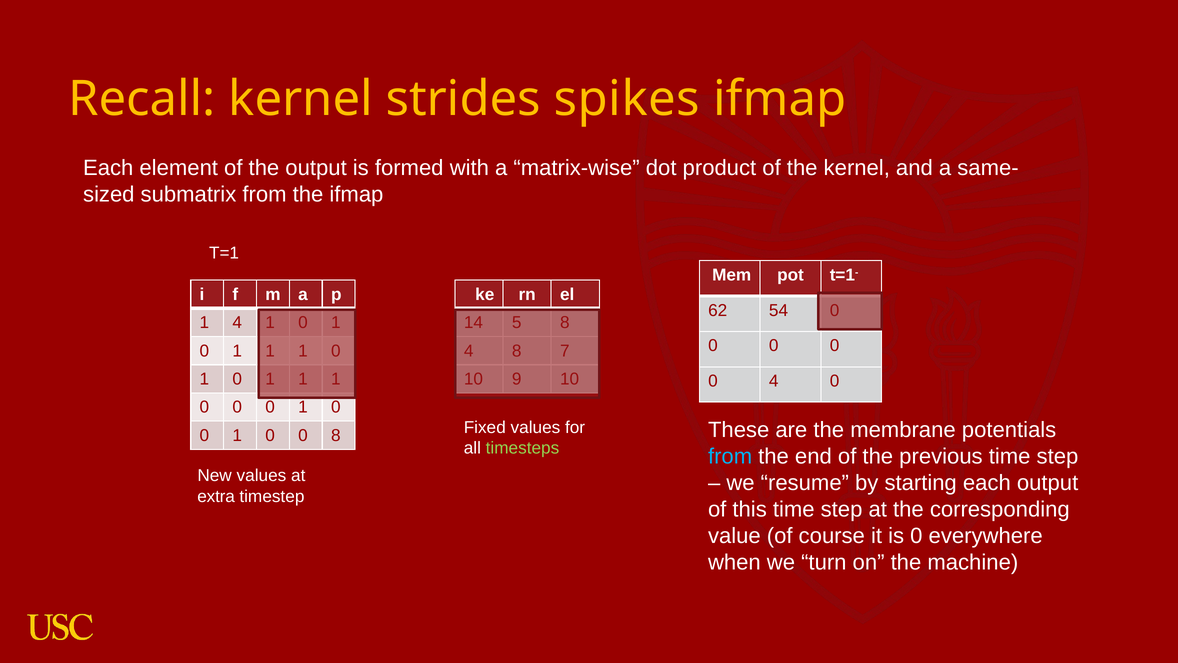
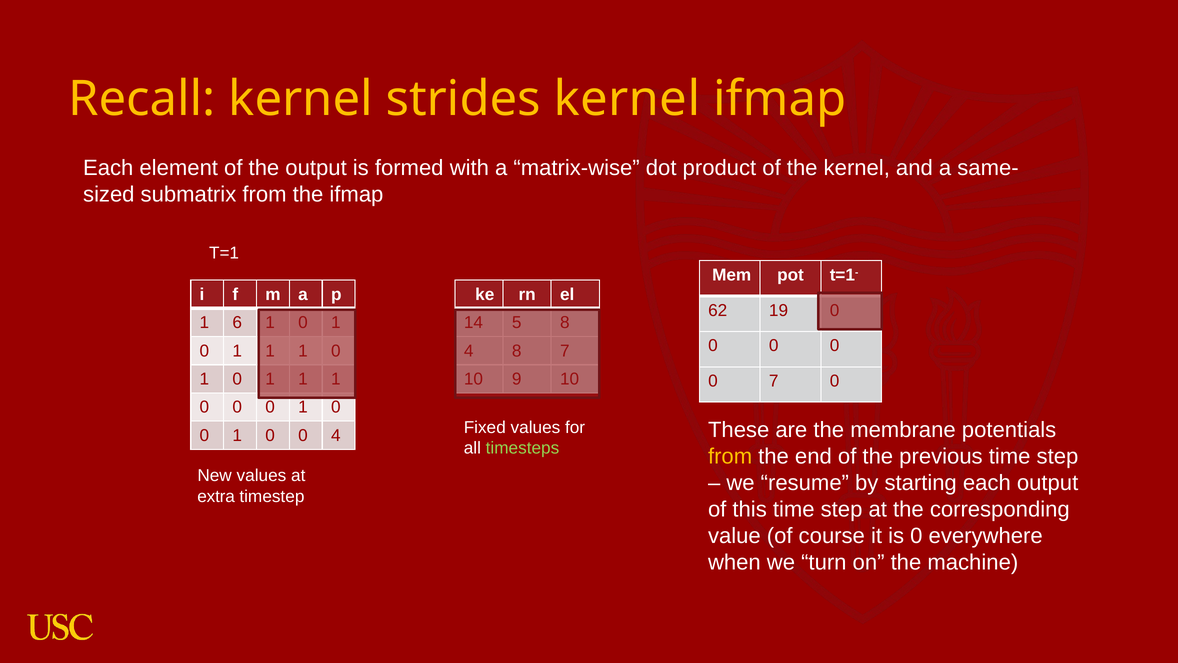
strides spikes: spikes -> kernel
54: 54 -> 19
1 4: 4 -> 6
0 4: 4 -> 7
0 8: 8 -> 4
from at (730, 456) colour: light blue -> yellow
